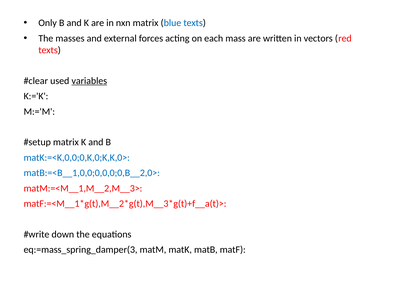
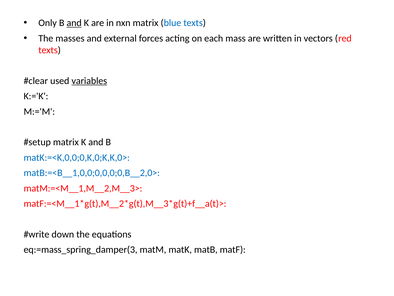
and at (74, 23) underline: none -> present
